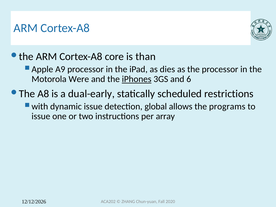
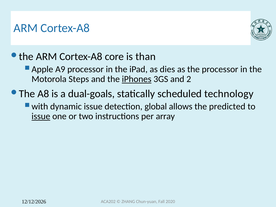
Were: Were -> Steps
6: 6 -> 2
dual-early: dual-early -> dual-goals
restrictions: restrictions -> technology
programs: programs -> predicted
issue at (41, 116) underline: none -> present
